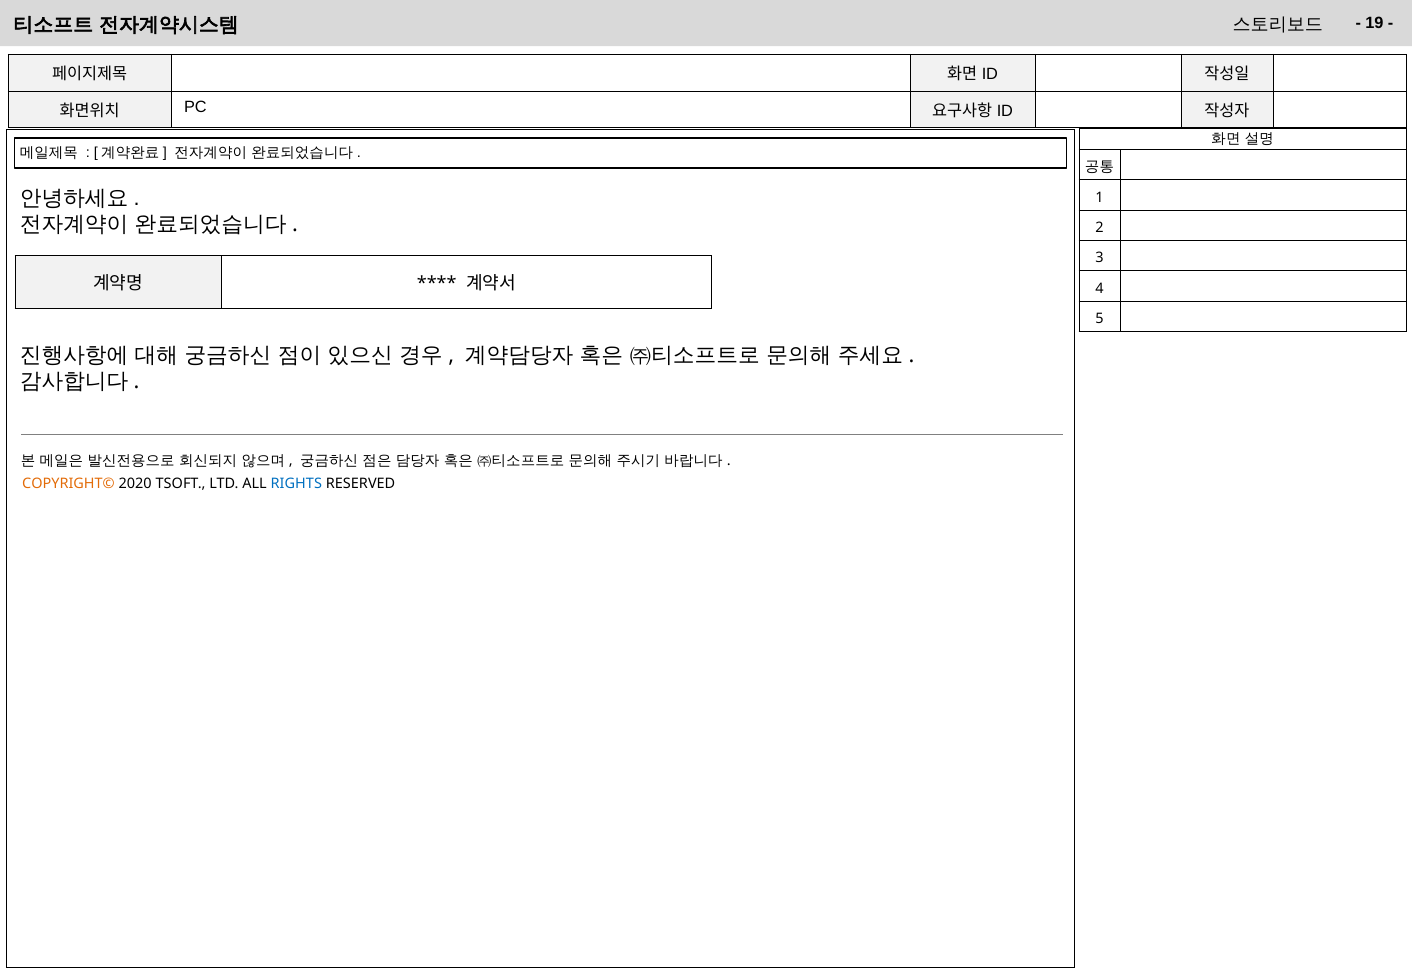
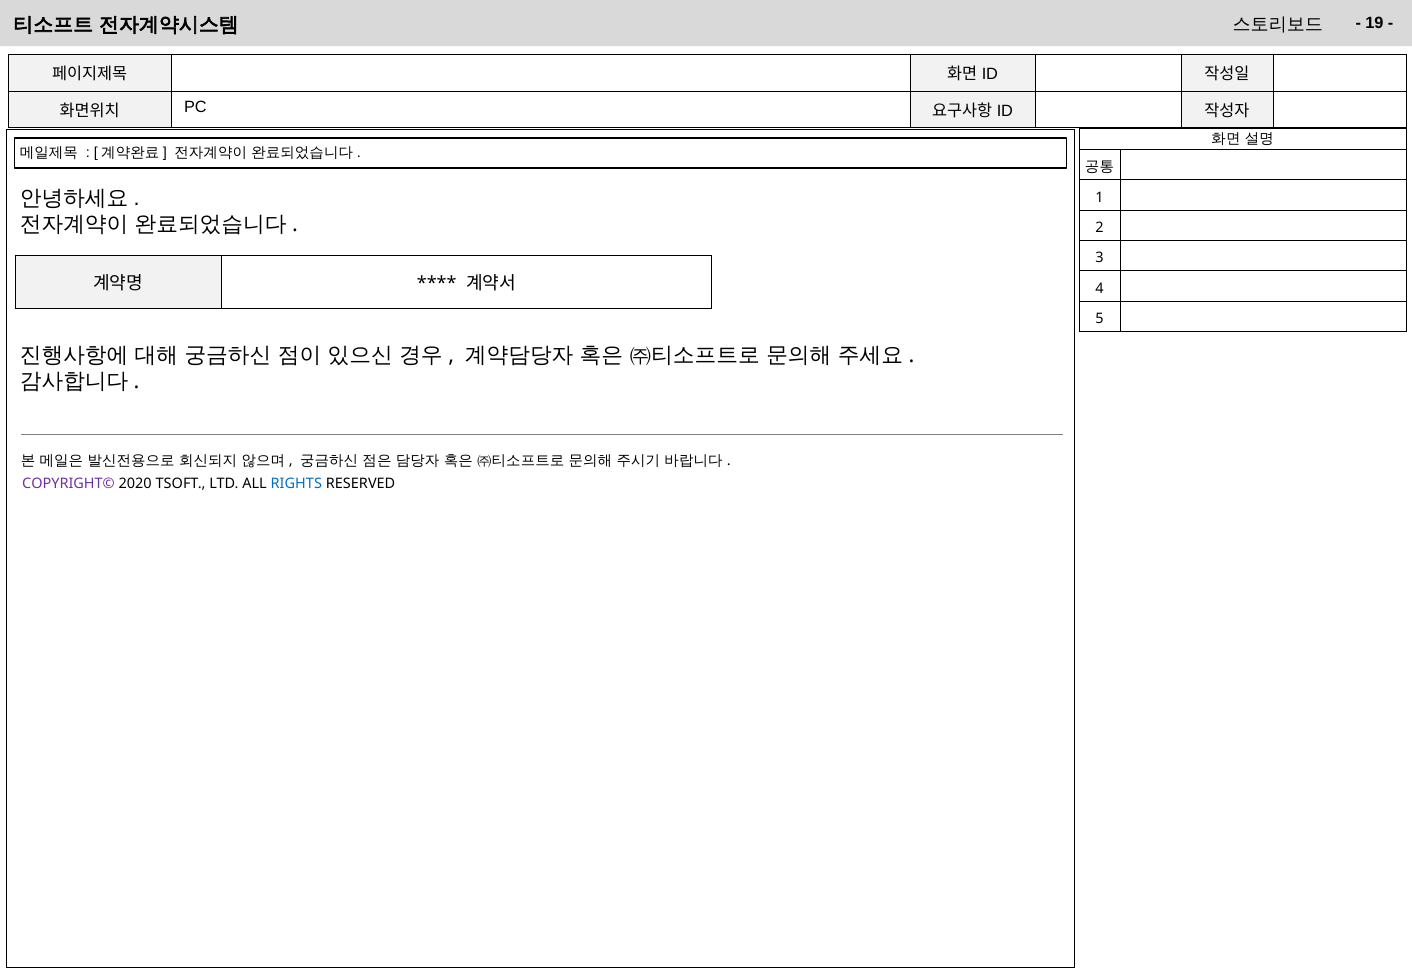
COPYRIGHT© colour: orange -> purple
